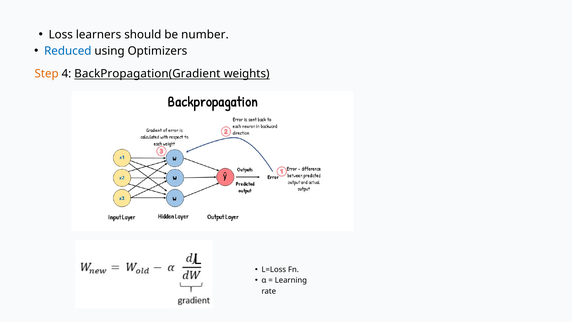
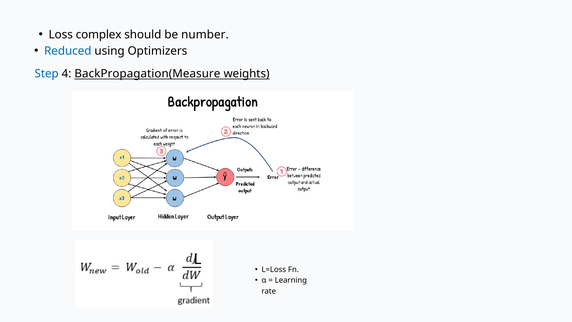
learners: learners -> complex
Step colour: orange -> blue
BackPropagation(Gradient: BackPropagation(Gradient -> BackPropagation(Measure
